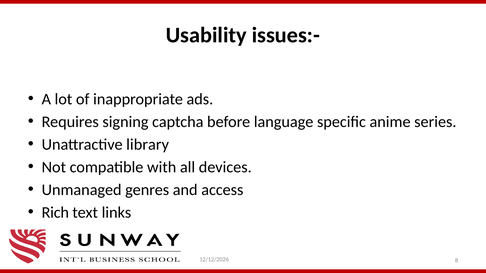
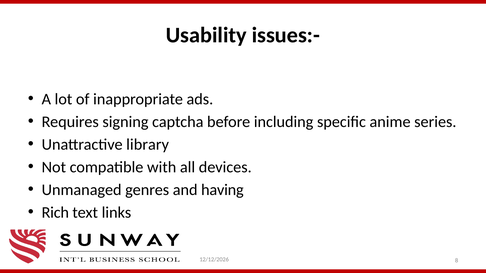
language: language -> including
access: access -> having
